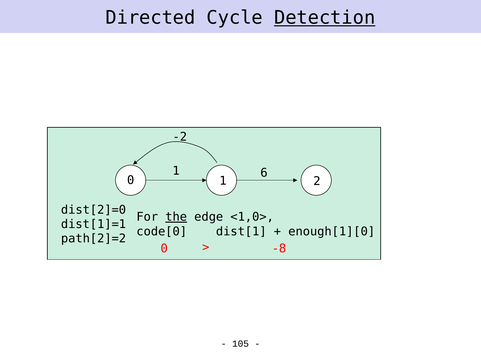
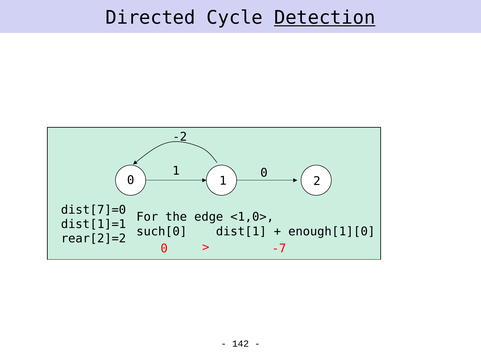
6 at (264, 173): 6 -> 0
dist[2]=0: dist[2]=0 -> dist[7]=0
the underline: present -> none
code[0: code[0 -> such[0
path[2]=2: path[2]=2 -> rear[2]=2
-8: -8 -> -7
105: 105 -> 142
